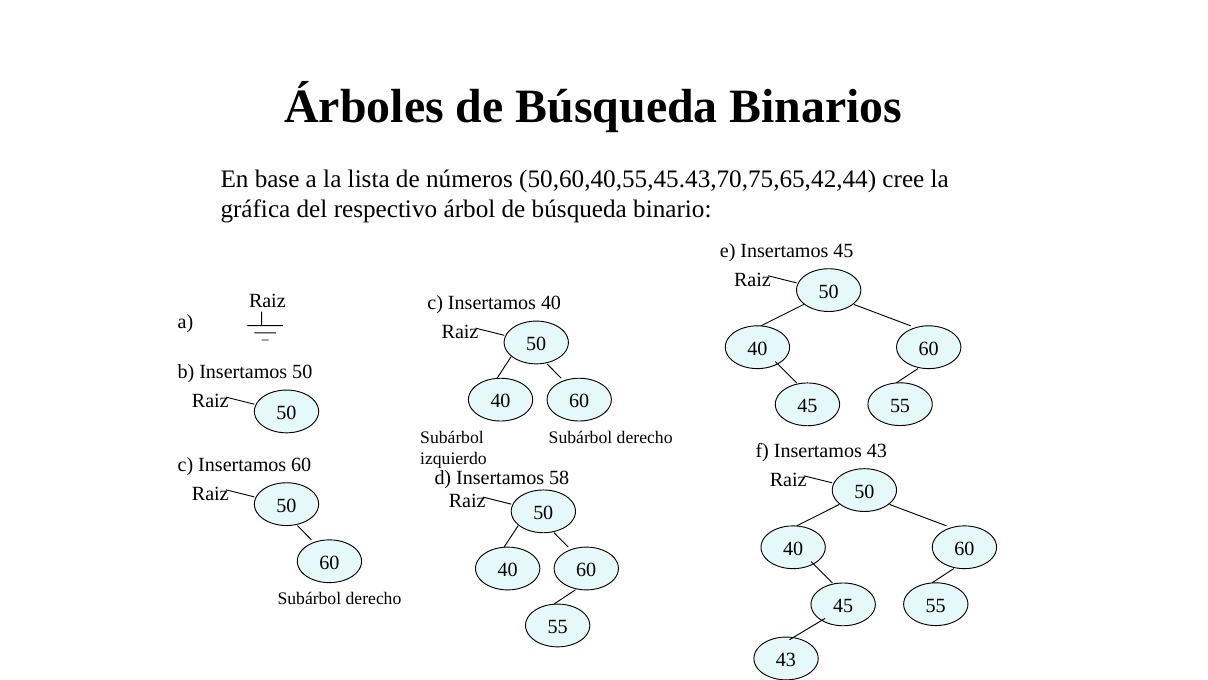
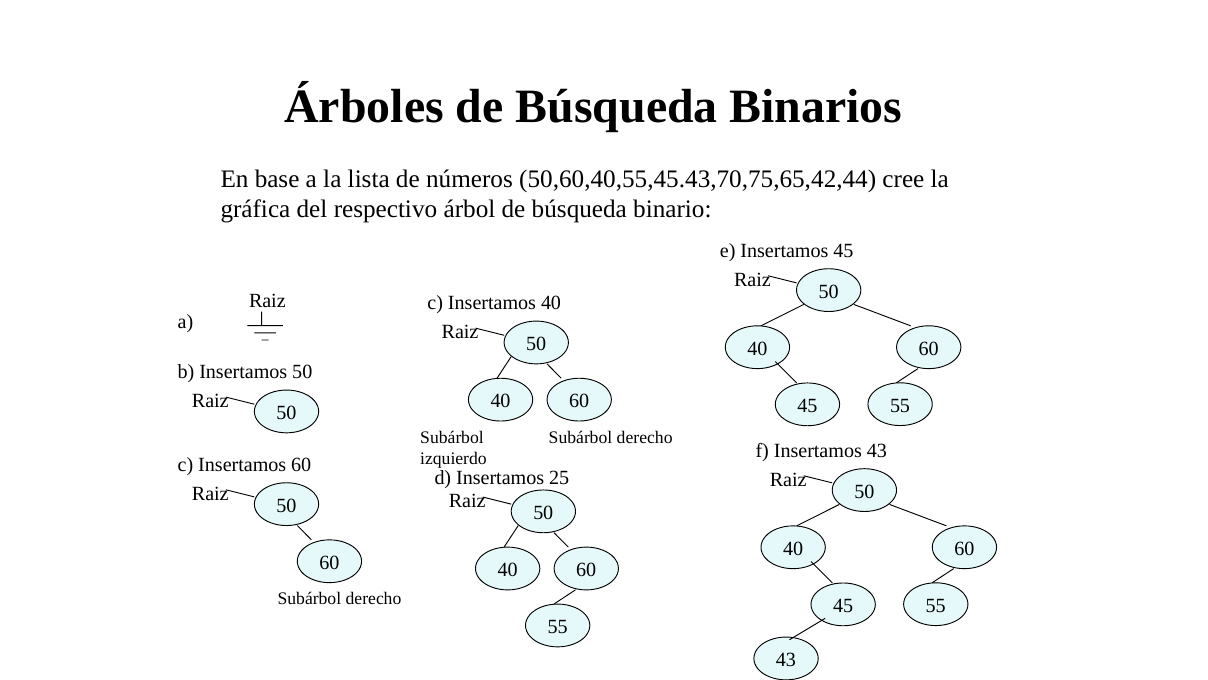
58: 58 -> 25
